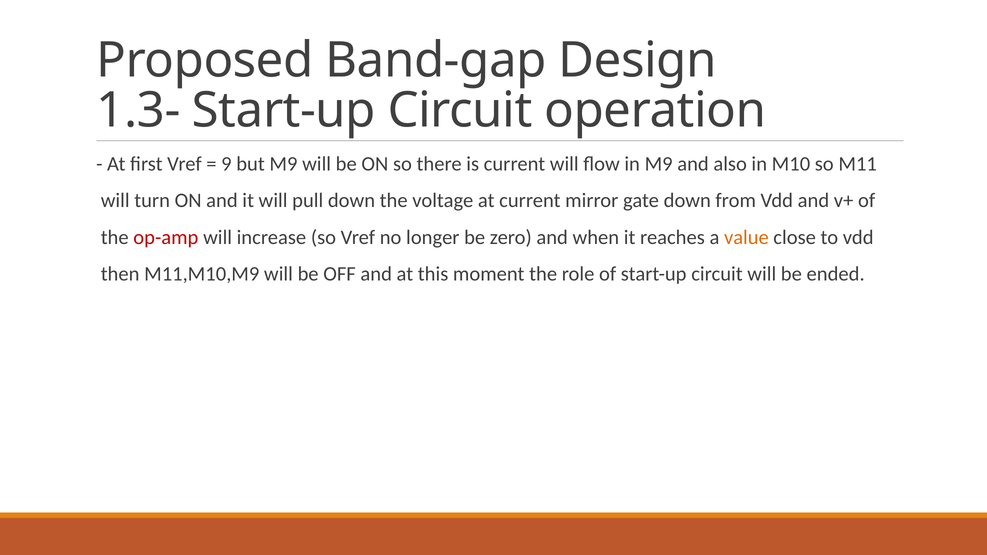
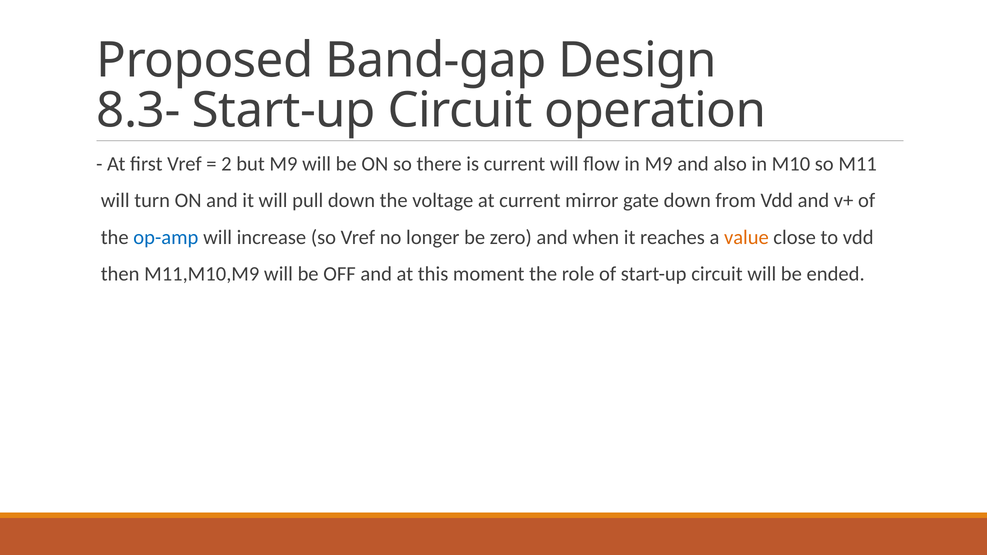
1.3-: 1.3- -> 8.3-
9: 9 -> 2
op-amp colour: red -> blue
